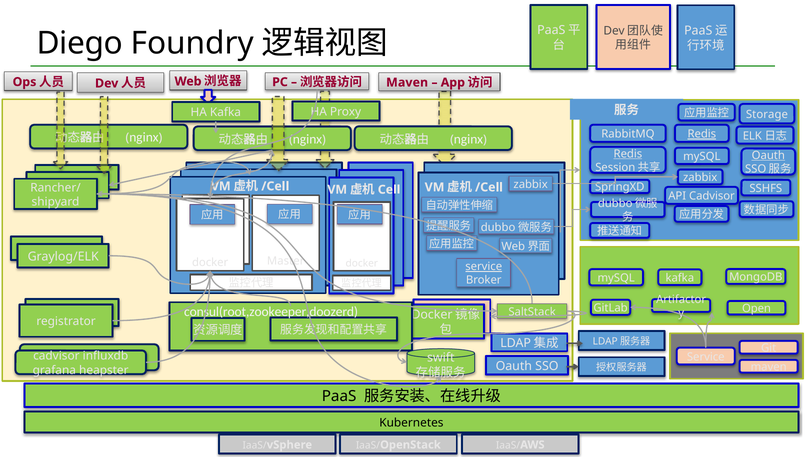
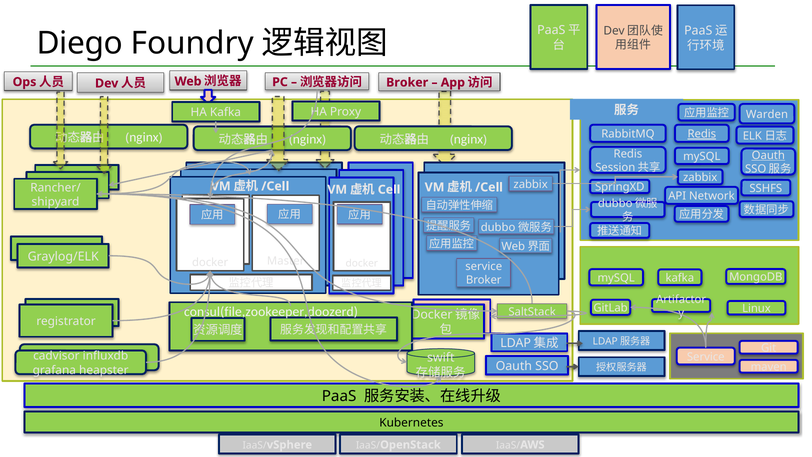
Maven at (407, 82): Maven -> Broker
Storage at (767, 114): Storage -> Warden
Redis at (628, 154) underline: present -> none
API Cadvisor: Cadvisor -> Network
service at (484, 267) underline: present -> none
Open: Open -> Linux
consul(root,zookeeper,doozerd: consul(root,zookeeper,doozerd -> consul(file,zookeeper,doozerd
